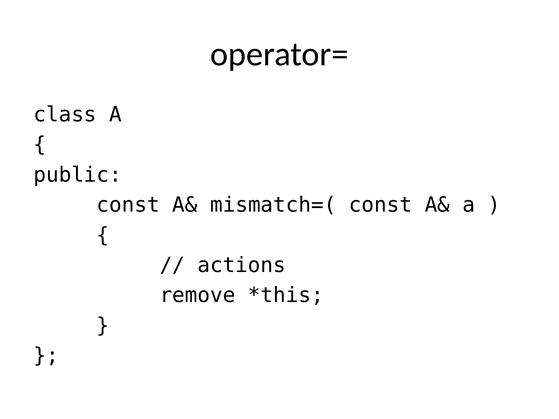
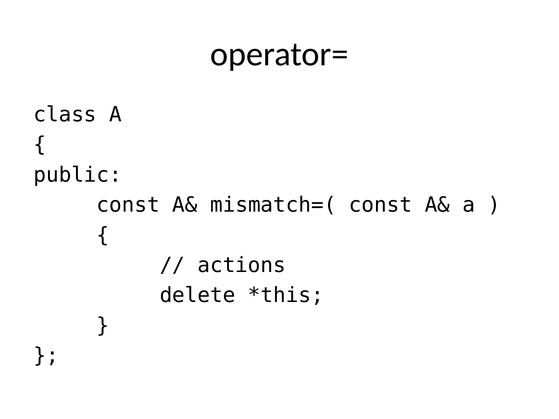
remove: remove -> delete
